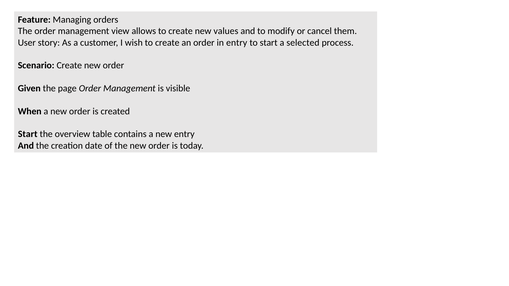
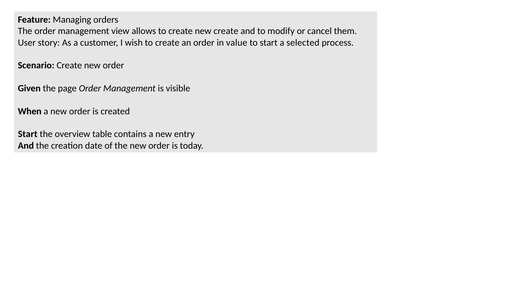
new values: values -> create
in entry: entry -> value
